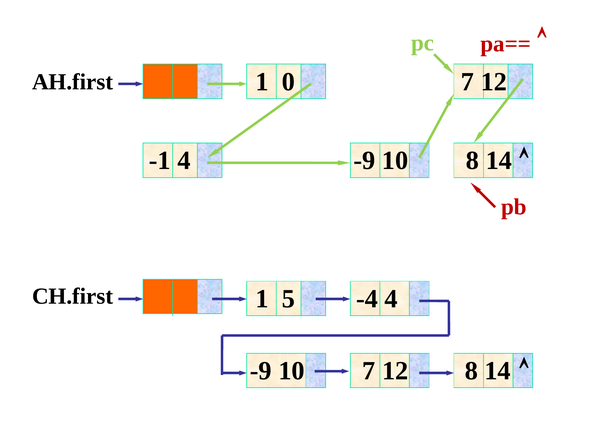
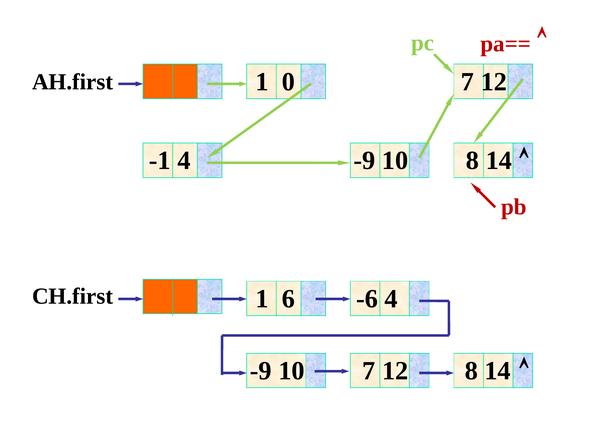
5: 5 -> 6
-4: -4 -> -6
